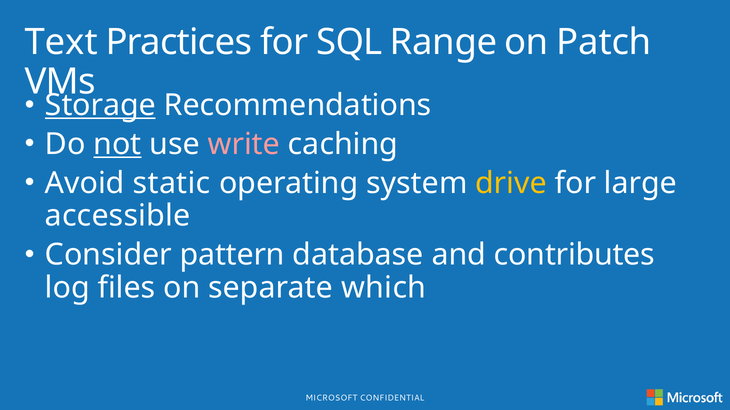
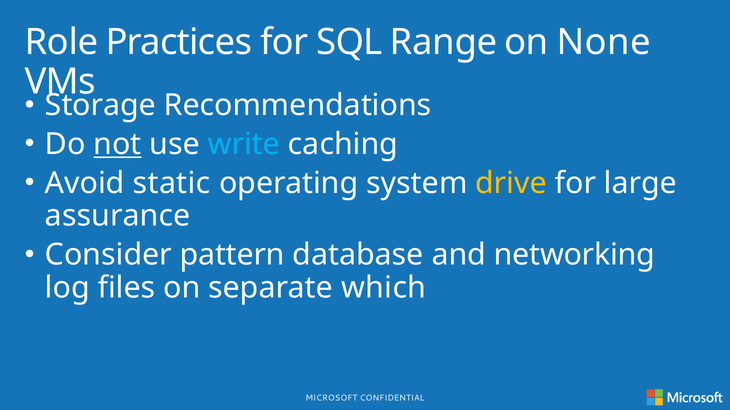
Text: Text -> Role
Patch: Patch -> None
Storage underline: present -> none
write colour: pink -> light blue
accessible: accessible -> assurance
contributes: contributes -> networking
